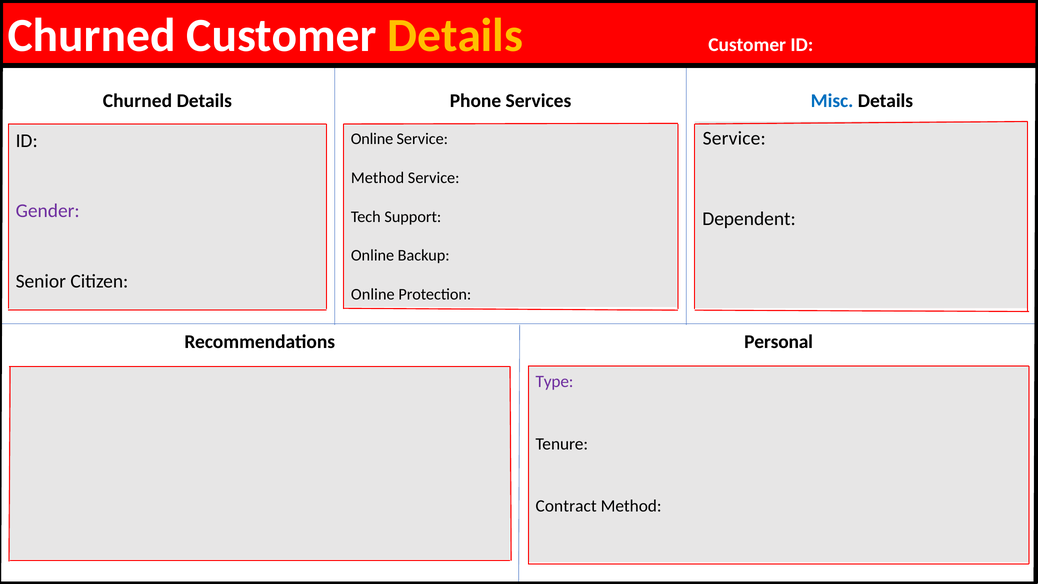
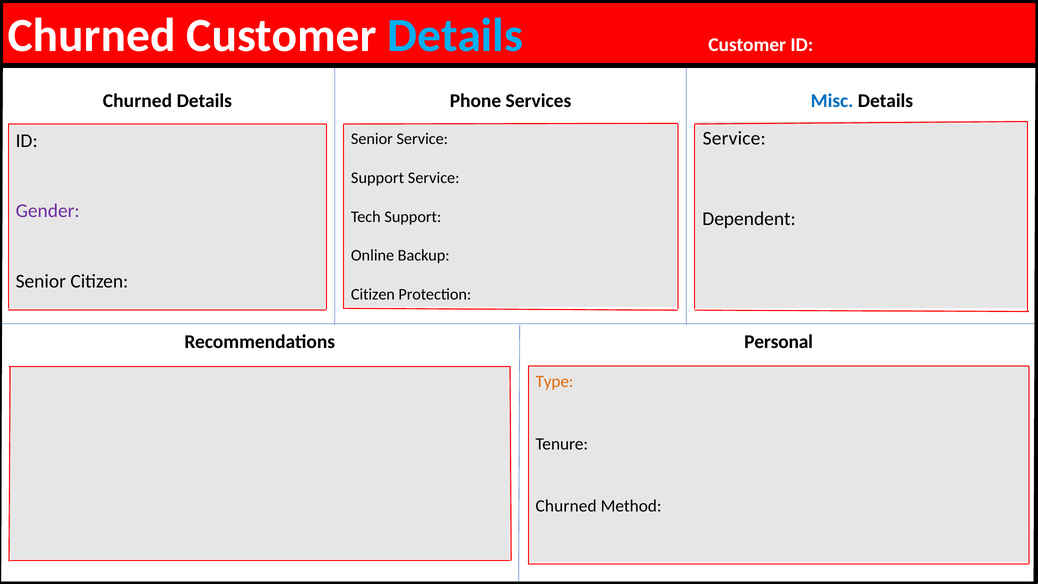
Details at (455, 36) colour: yellow -> light blue
Online at (372, 139): Online -> Senior
Method at (378, 178): Method -> Support
Online at (373, 294): Online -> Citizen
Type colour: purple -> orange
Contract at (566, 506): Contract -> Churned
